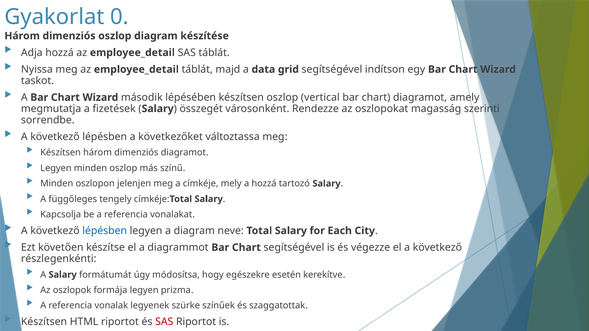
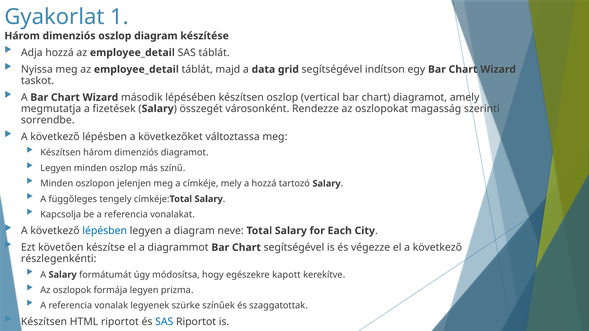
0: 0 -> 1
esetén: esetén -> kapott
SAS at (164, 322) colour: red -> blue
